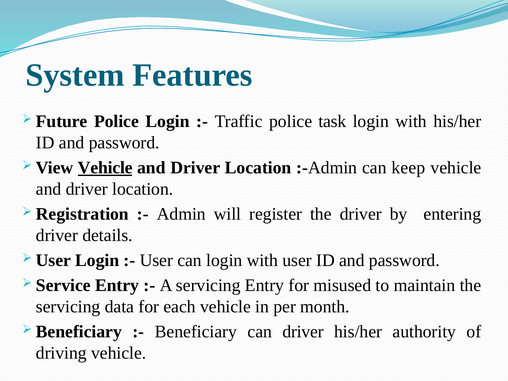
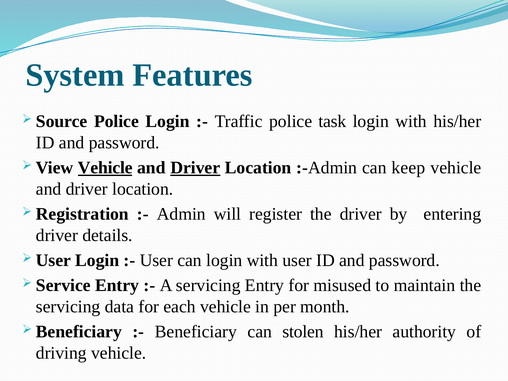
Future: Future -> Source
Driver at (195, 168) underline: none -> present
can driver: driver -> stolen
